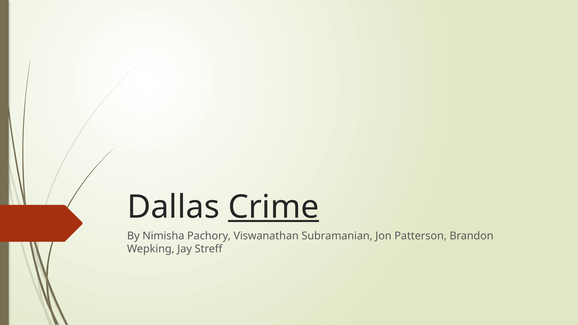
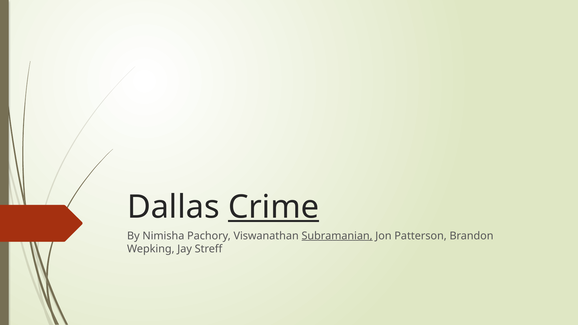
Subramanian underline: none -> present
